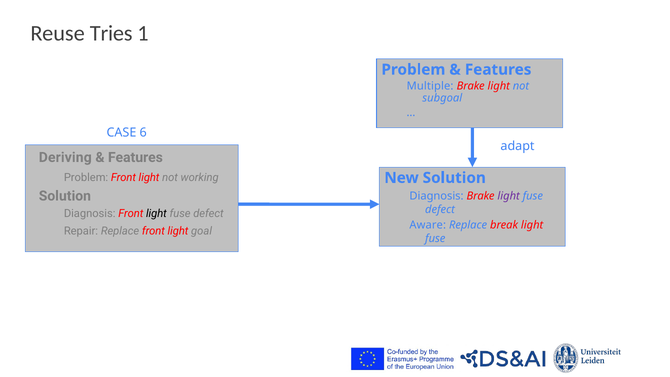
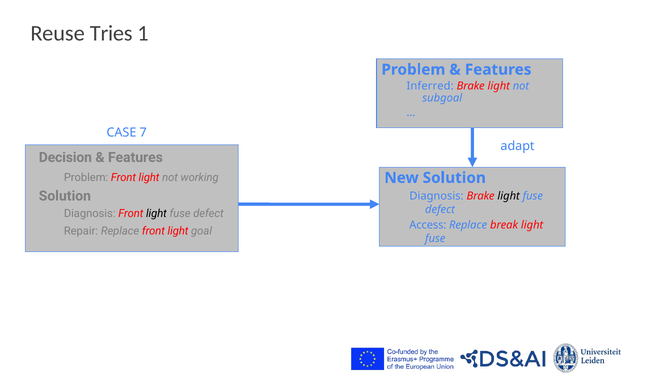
Multiple: Multiple -> Inferred
6: 6 -> 7
Deriving: Deriving -> Decision
light at (509, 196) colour: purple -> black
Aware: Aware -> Access
